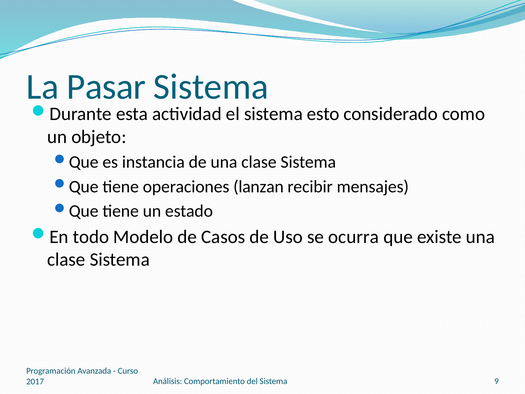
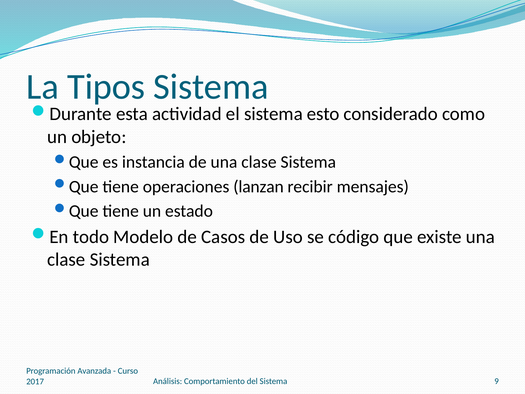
Pasar: Pasar -> Tipos
ocurra: ocurra -> código
